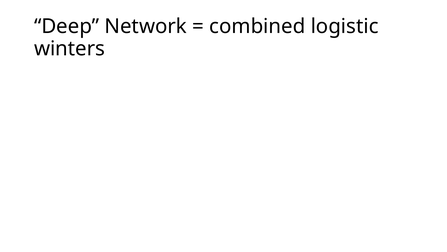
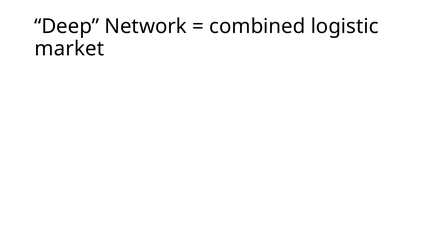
winters: winters -> market
